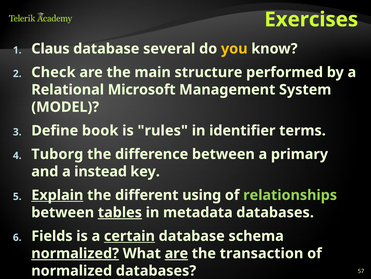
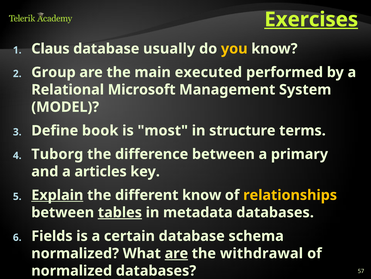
Exercises underline: none -> present
several: several -> usually
Check: Check -> Group
structure: structure -> executed
rules: rules -> most
identifier: identifier -> structure
instead: instead -> articles
different using: using -> know
relationships colour: light green -> yellow
certain underline: present -> none
normalized at (75, 253) underline: present -> none
transaction: transaction -> withdrawal
